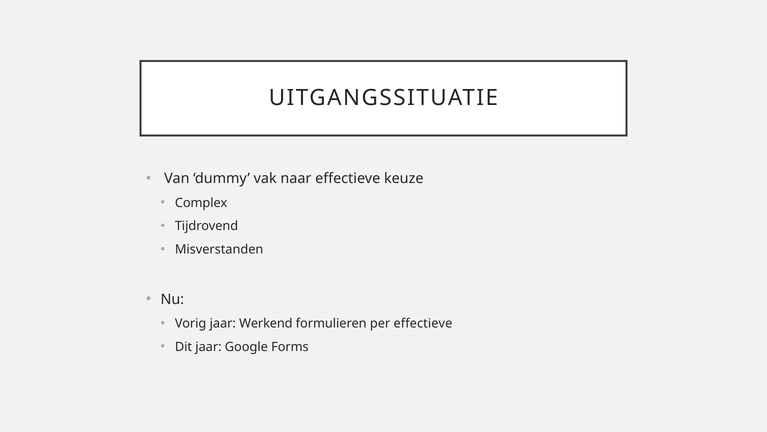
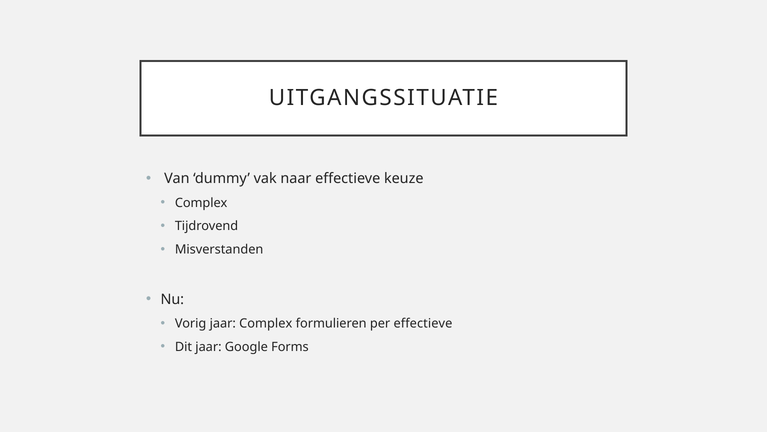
jaar Werkend: Werkend -> Complex
